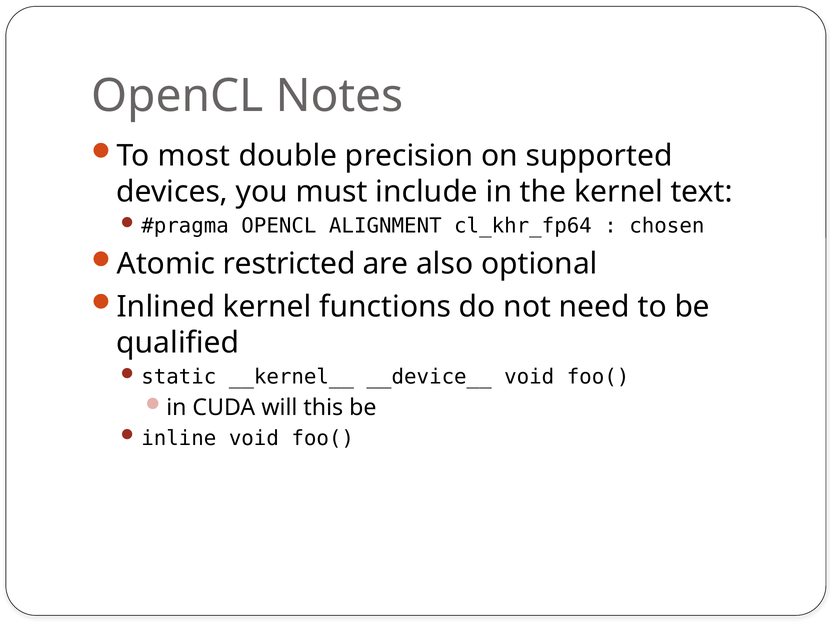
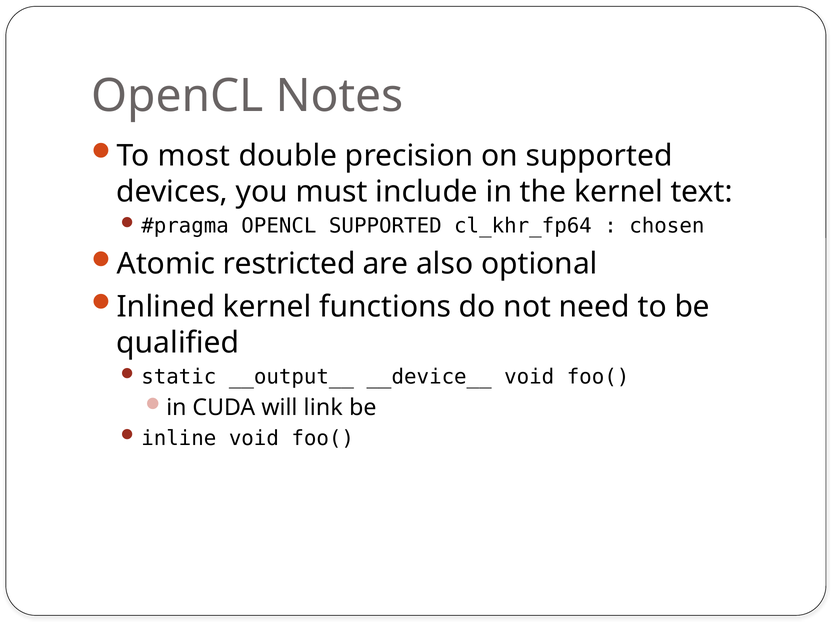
OPENCL ALIGNMENT: ALIGNMENT -> SUPPORTED
__kernel__: __kernel__ -> __output__
this: this -> link
